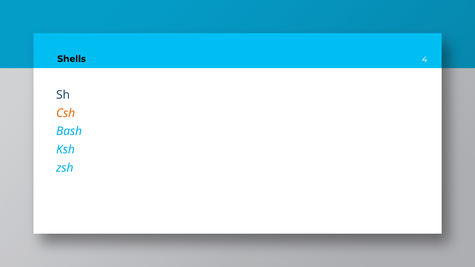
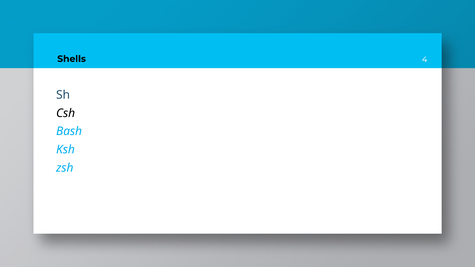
Csh colour: orange -> black
